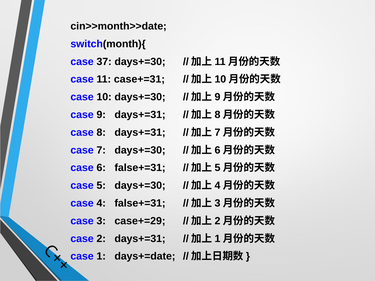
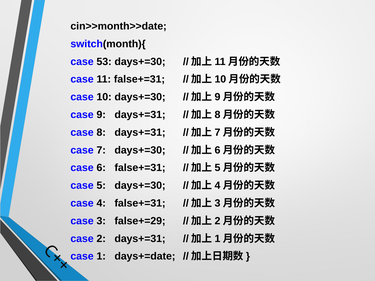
37: 37 -> 53
11 case+=31: case+=31 -> false+=31
case+=29: case+=29 -> false+=29
